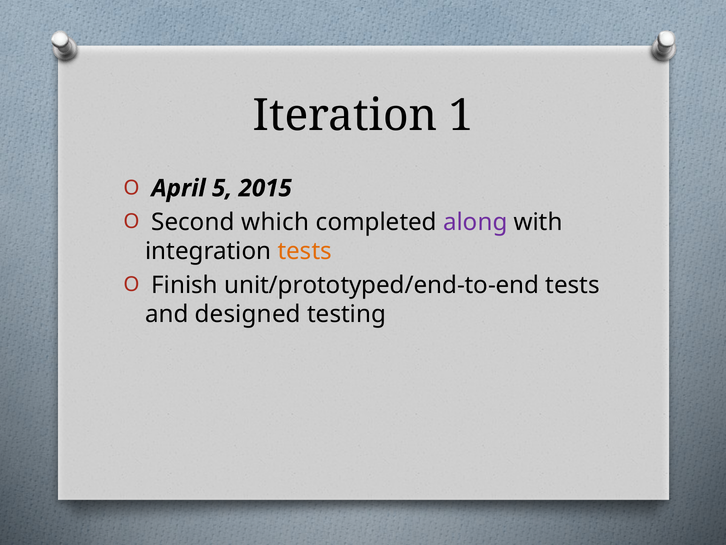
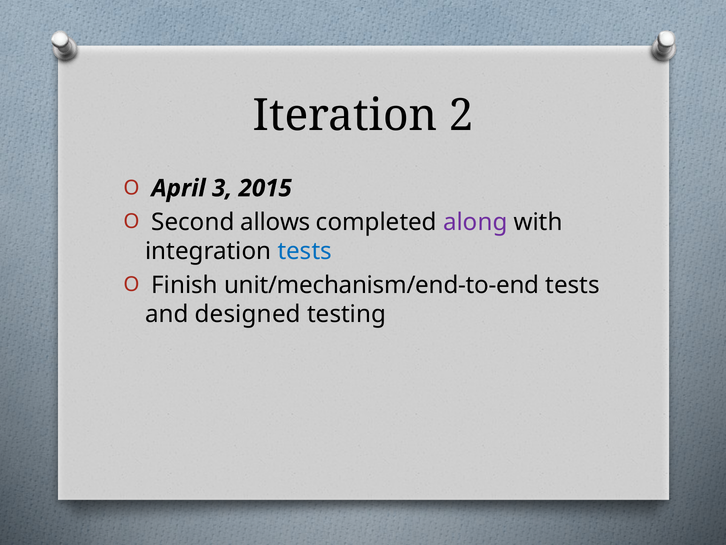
1: 1 -> 2
5: 5 -> 3
which: which -> allows
tests at (305, 251) colour: orange -> blue
unit/prototyped/end-to-end: unit/prototyped/end-to-end -> unit/mechanism/end-to-end
